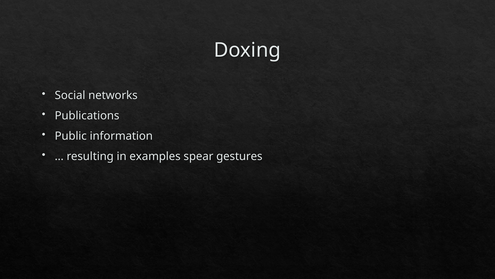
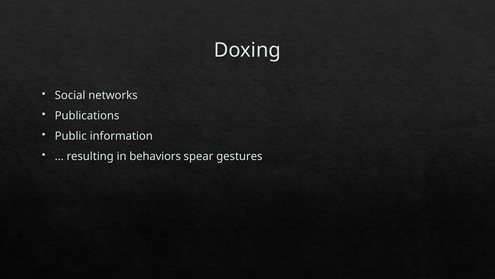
examples: examples -> behaviors
